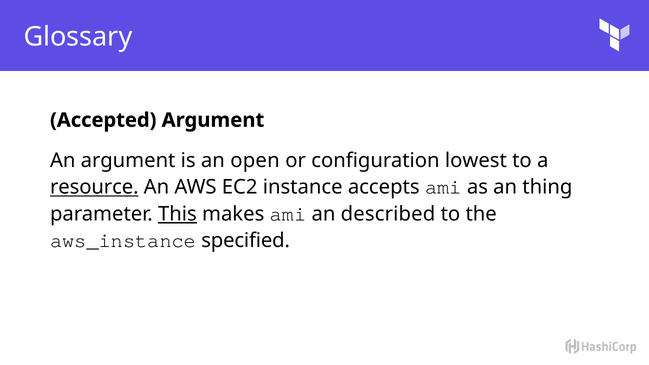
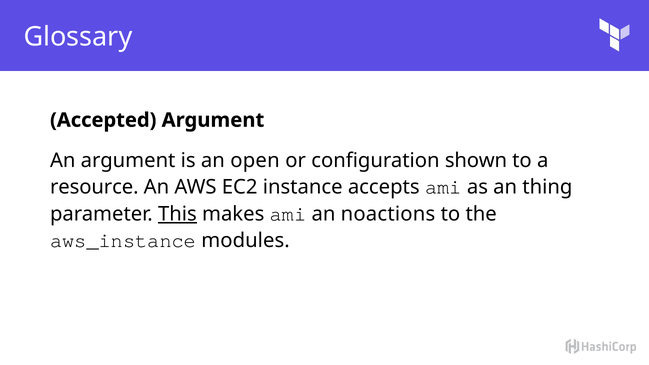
lowest: lowest -> shown
resource underline: present -> none
described: described -> noactions
specified: specified -> modules
